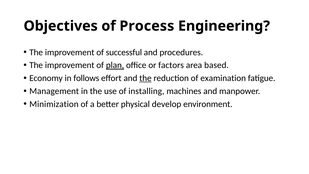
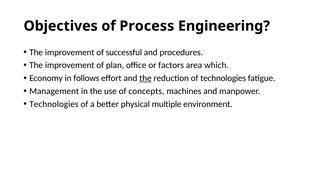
plan underline: present -> none
based: based -> which
of examination: examination -> technologies
installing: installing -> concepts
Minimization at (54, 104): Minimization -> Technologies
develop: develop -> multiple
